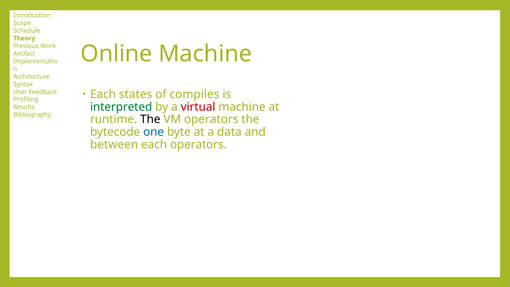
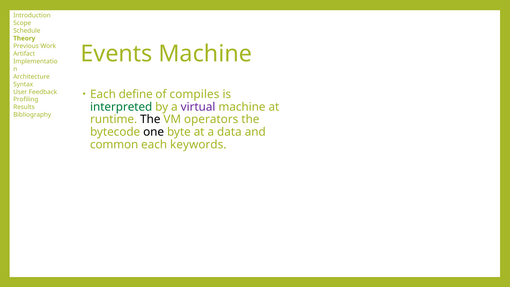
Online: Online -> Events
states: states -> define
virtual colour: red -> purple
one colour: blue -> black
between: between -> common
each operators: operators -> keywords
